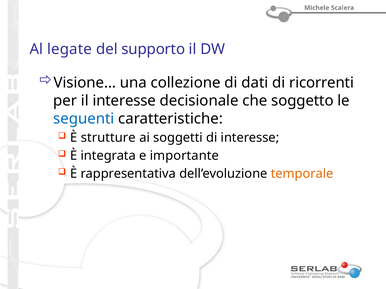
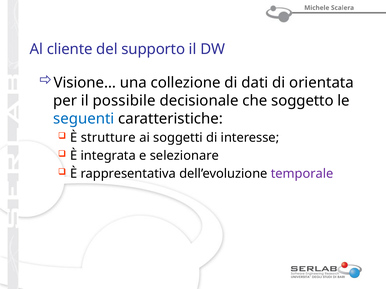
legate: legate -> cliente
ricorrenti: ricorrenti -> orientata
il interesse: interesse -> possibile
importante: importante -> selezionare
temporale colour: orange -> purple
